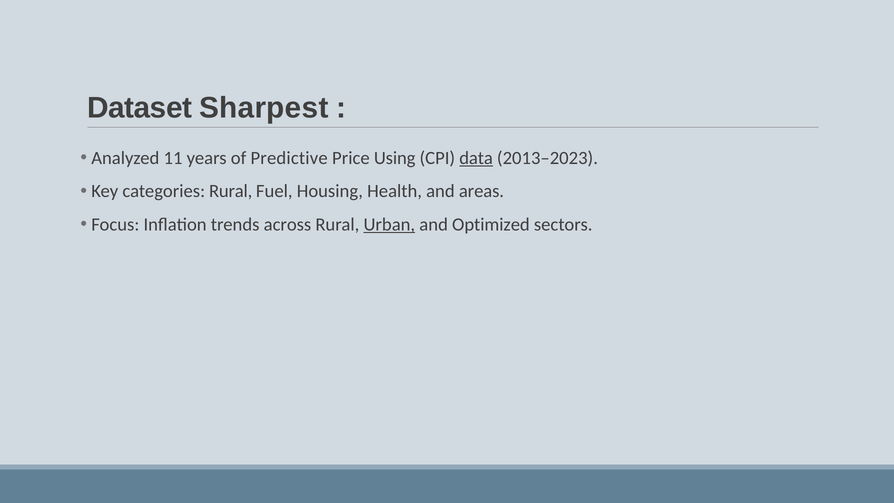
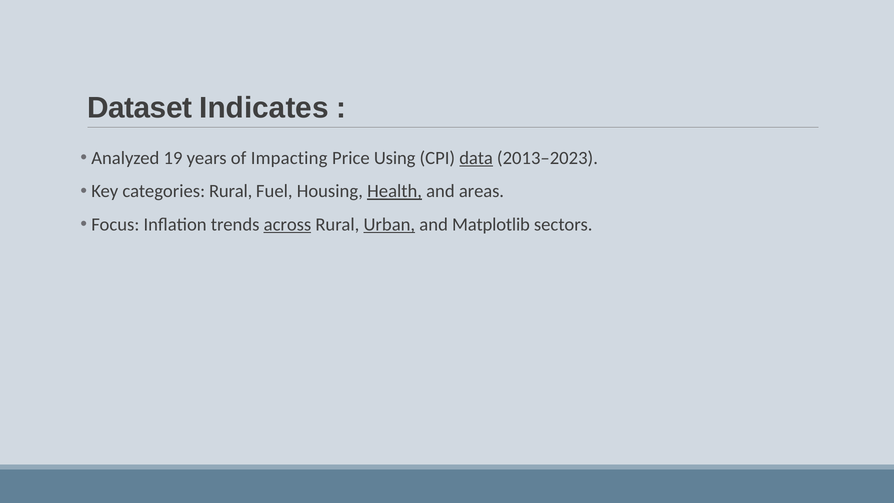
Sharpest: Sharpest -> Indicates
11: 11 -> 19
Predictive: Predictive -> Impacting
Health underline: none -> present
across underline: none -> present
Optimized: Optimized -> Matplotlib
